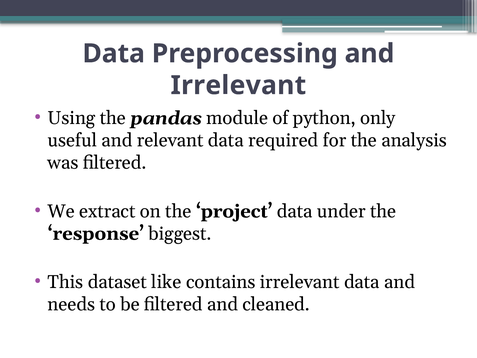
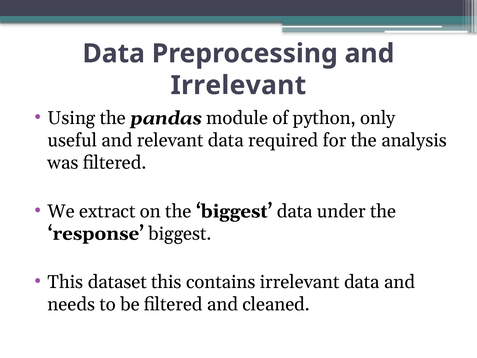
the project: project -> biggest
dataset like: like -> this
